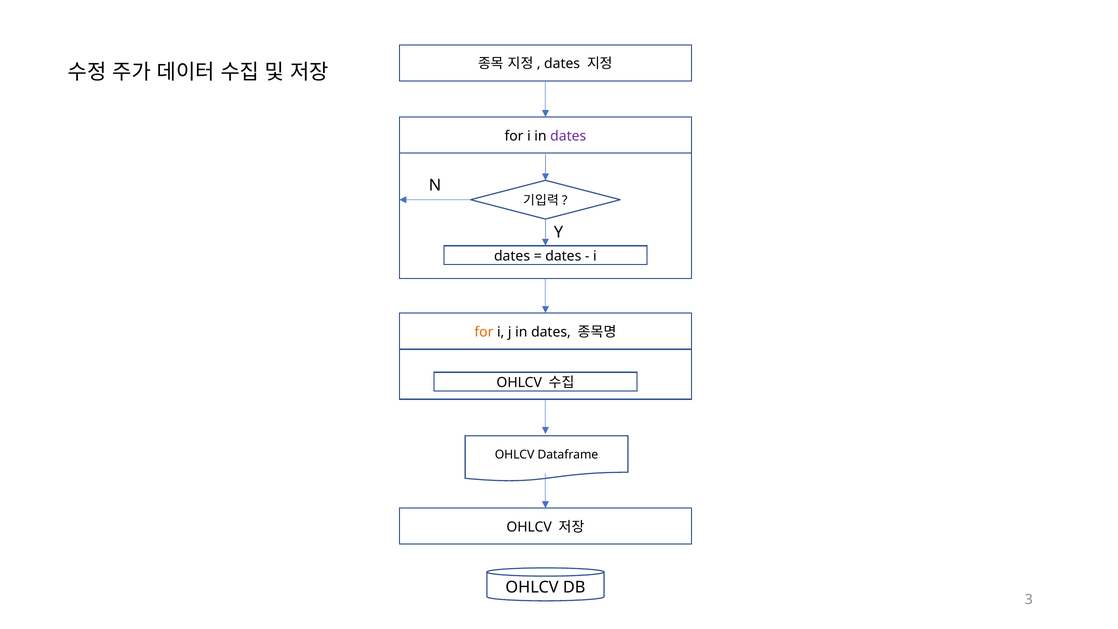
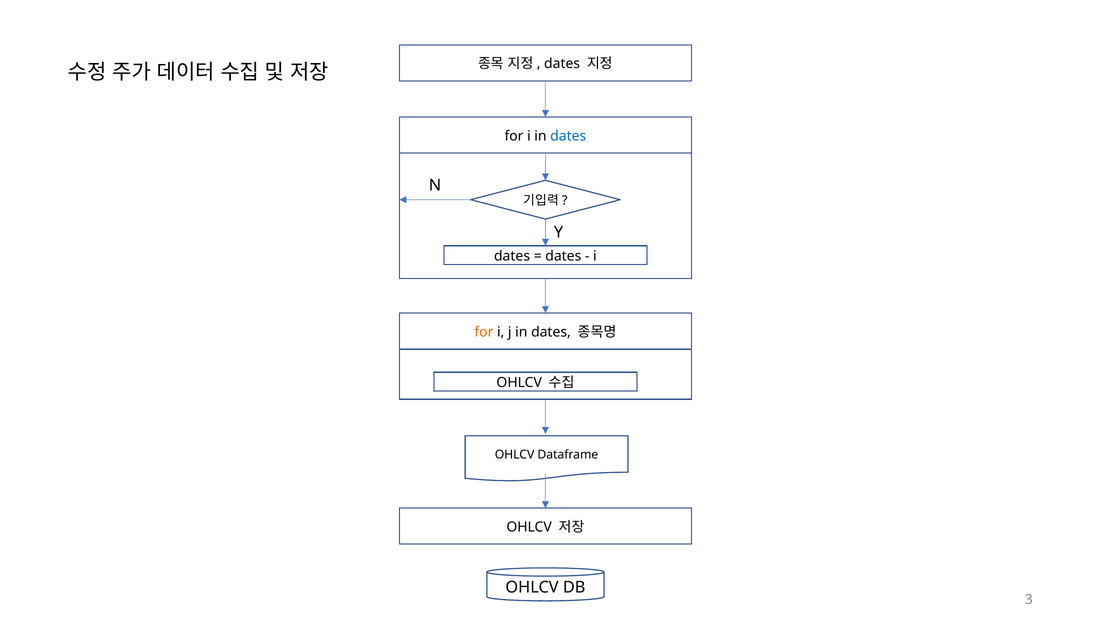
dates at (568, 136) colour: purple -> blue
